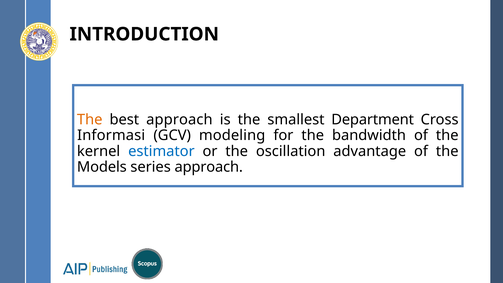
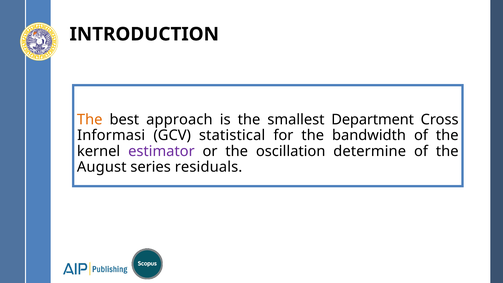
modeling: modeling -> statistical
estimator colour: blue -> purple
advantage: advantage -> determine
Models: Models -> August
series approach: approach -> residuals
